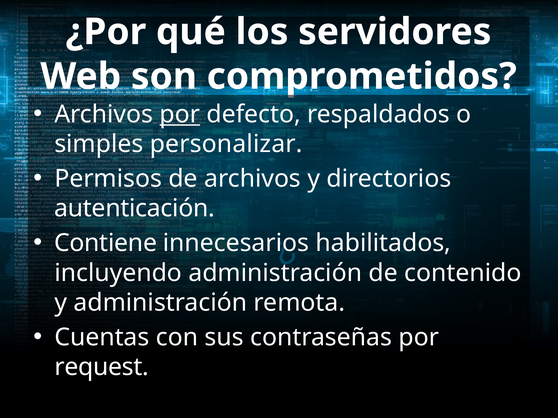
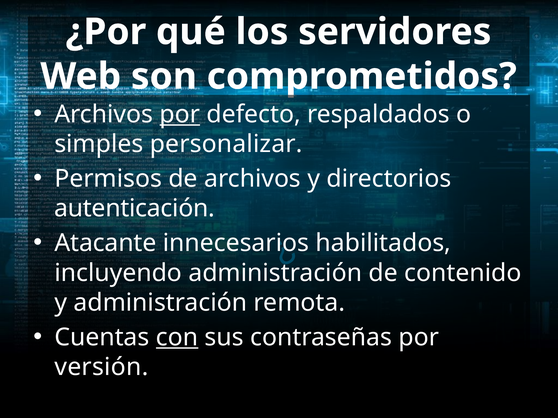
Contiene: Contiene -> Atacante
con underline: none -> present
request: request -> versión
